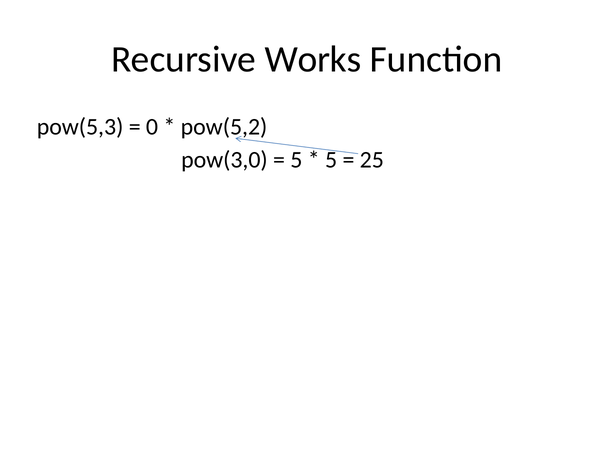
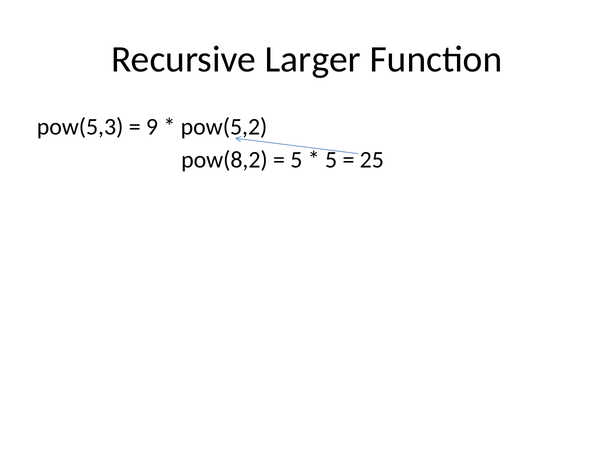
Works: Works -> Larger
0: 0 -> 9
pow(3,0: pow(3,0 -> pow(8,2
